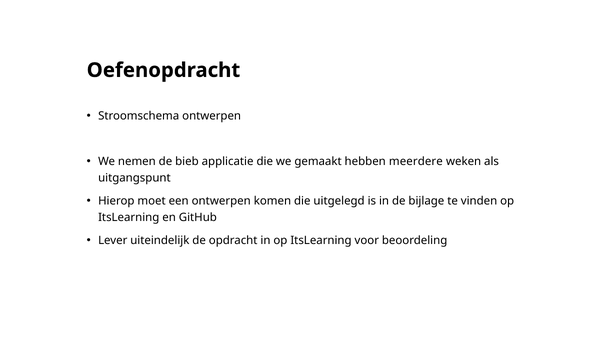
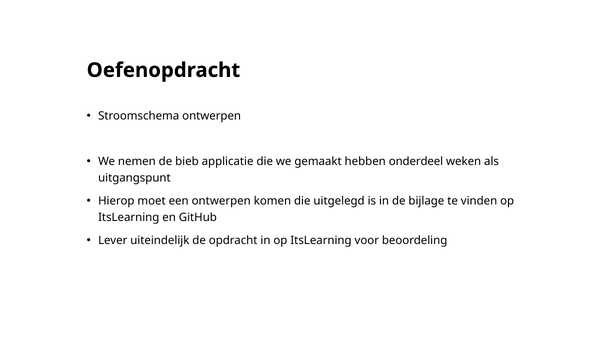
meerdere: meerdere -> onderdeel
